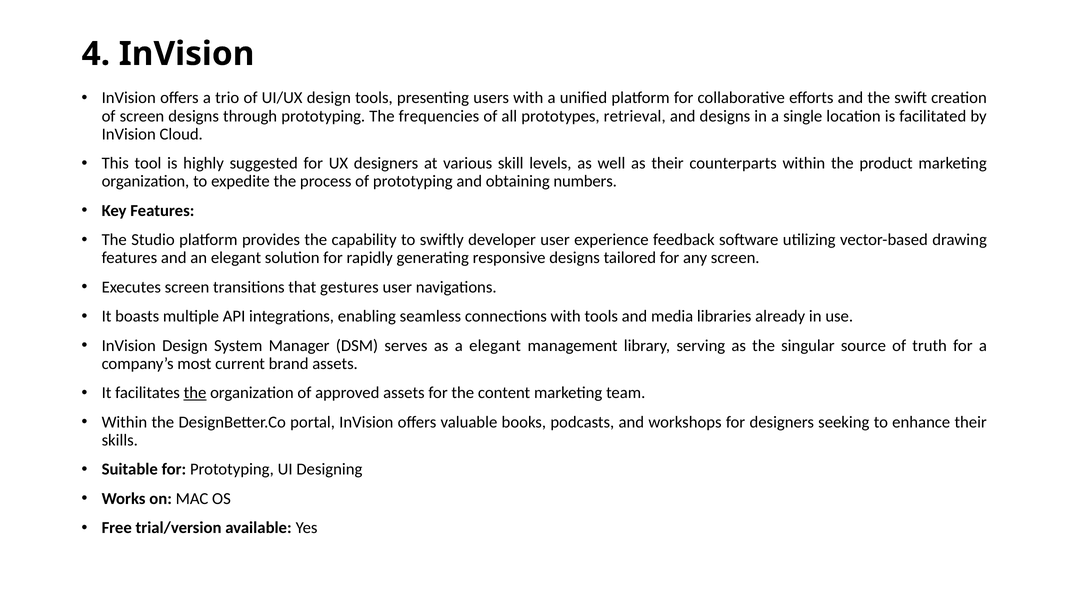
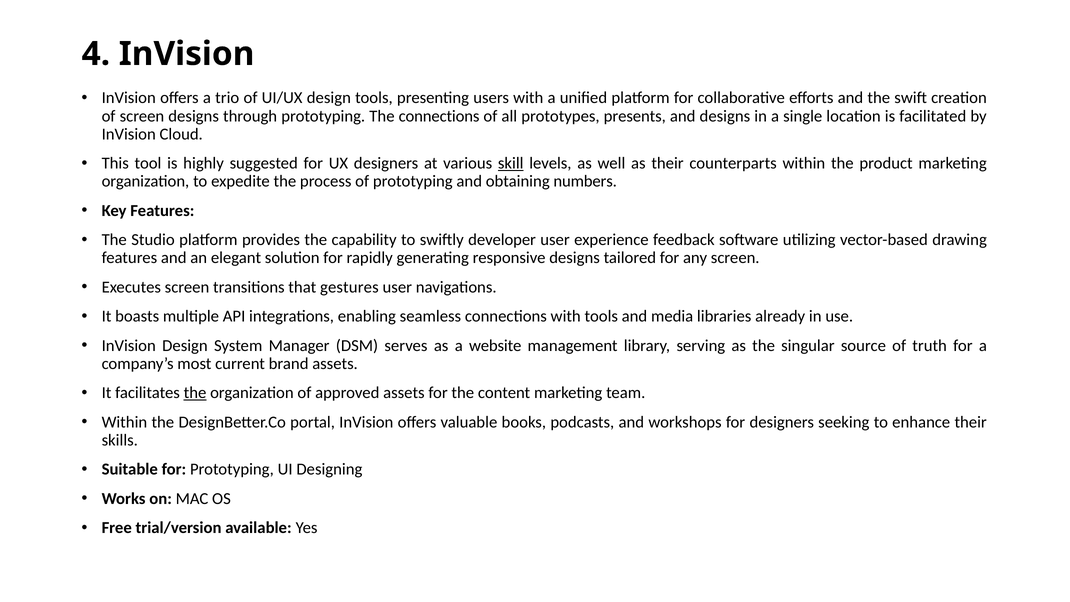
The frequencies: frequencies -> connections
retrieval: retrieval -> presents
skill underline: none -> present
a elegant: elegant -> website
